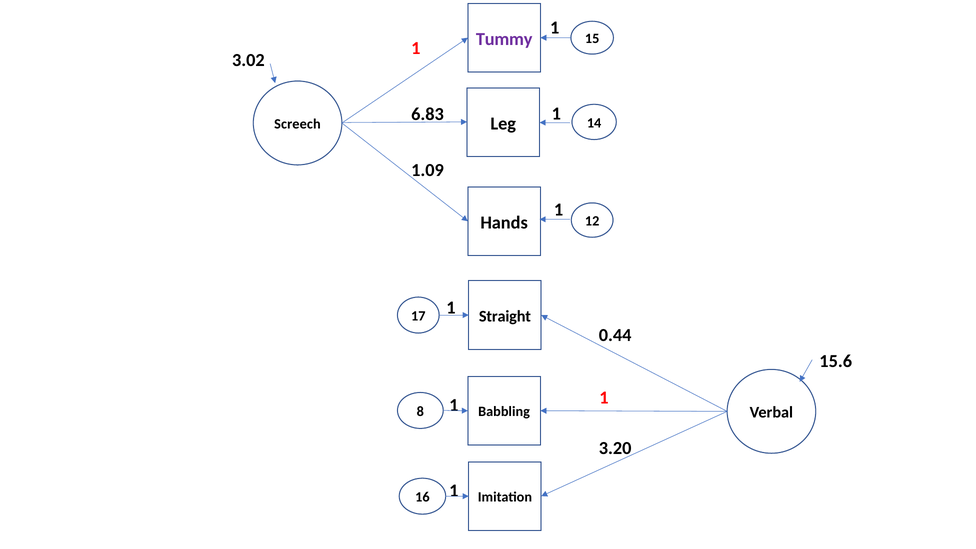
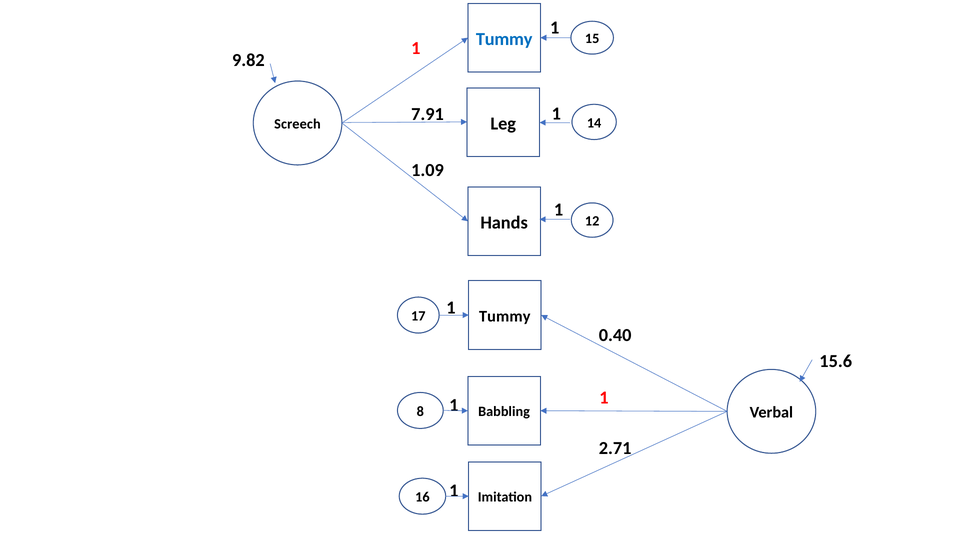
Tummy at (504, 39) colour: purple -> blue
3.02: 3.02 -> 9.82
6.83: 6.83 -> 7.91
Straight at (505, 316): Straight -> Tummy
0.44: 0.44 -> 0.40
3.20: 3.20 -> 2.71
